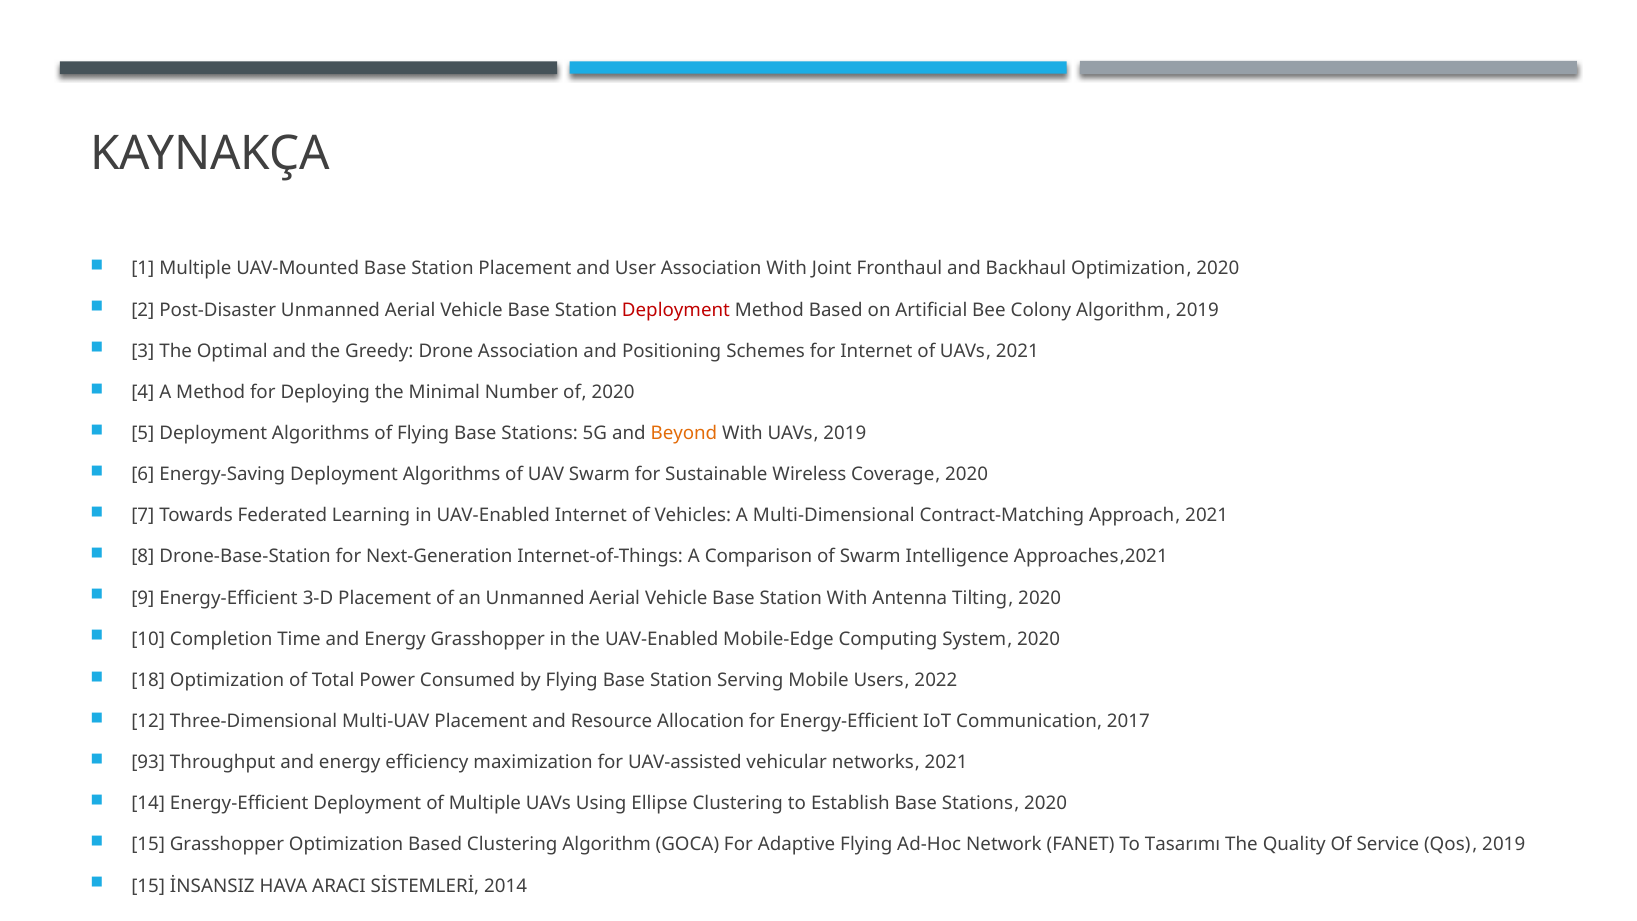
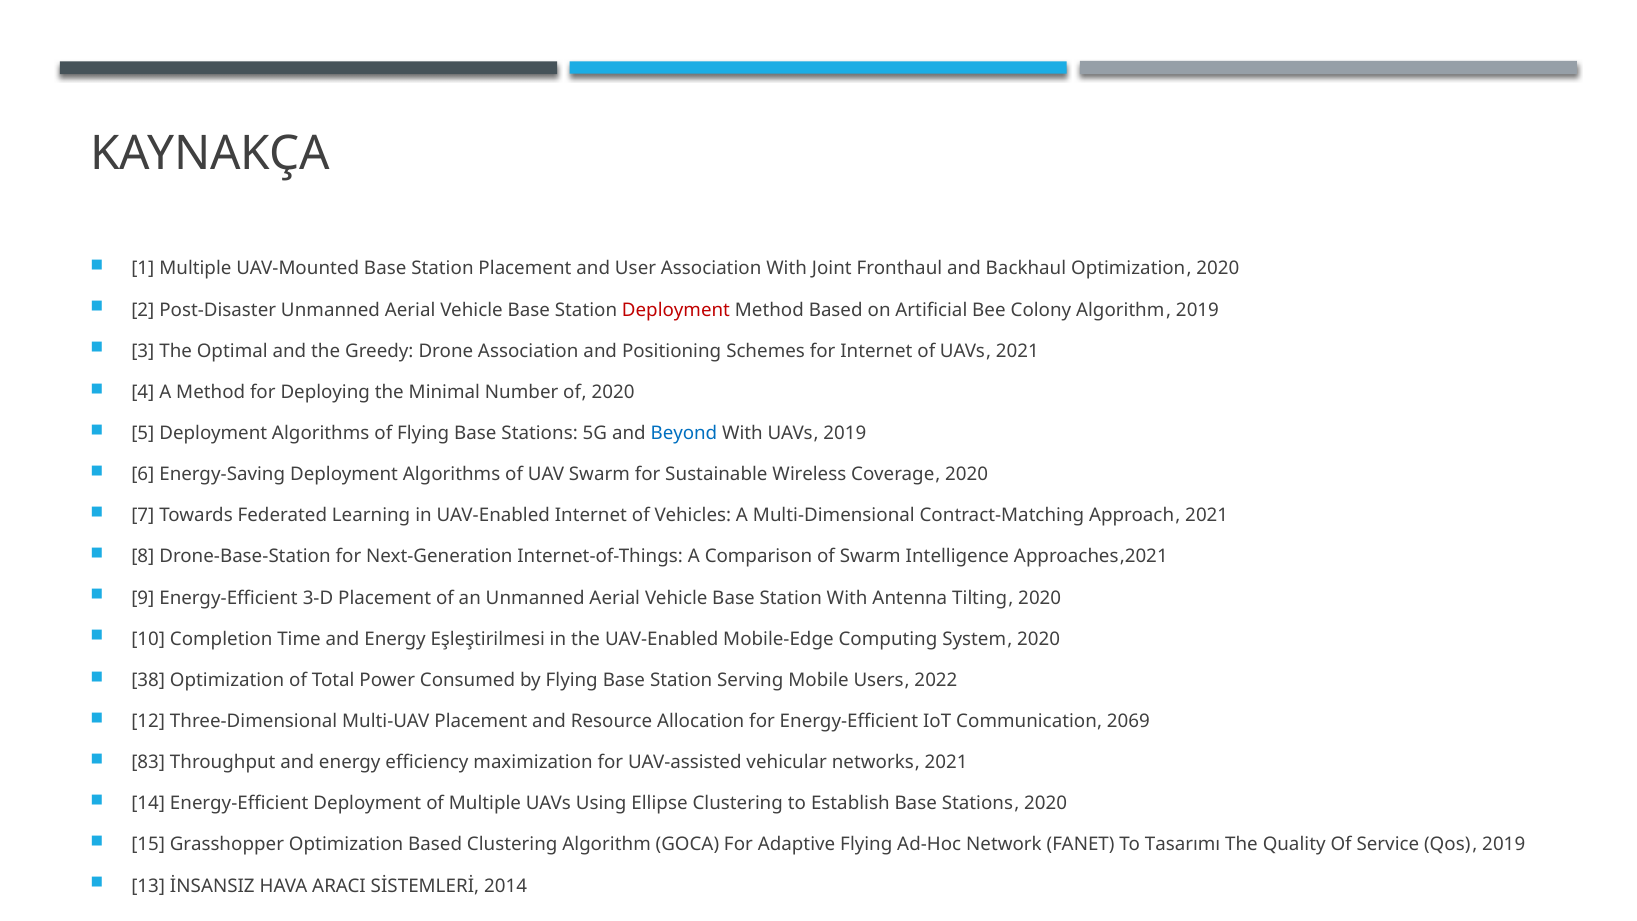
Beyond colour: orange -> blue
Energy Grasshopper: Grasshopper -> Eşleştirilmesi
18: 18 -> 38
2017: 2017 -> 2069
93: 93 -> 83
15 at (148, 886): 15 -> 13
